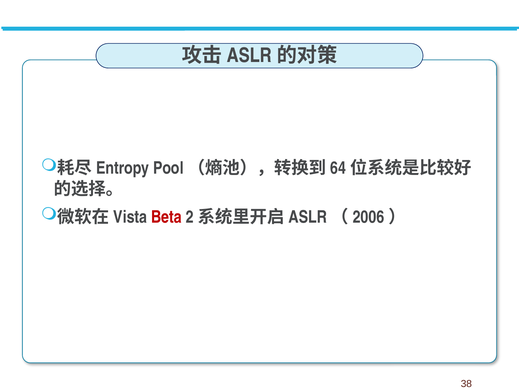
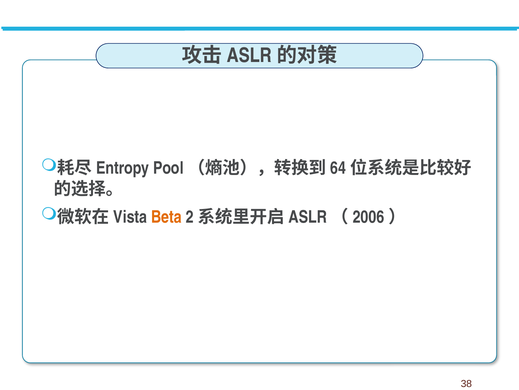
Beta colour: red -> orange
